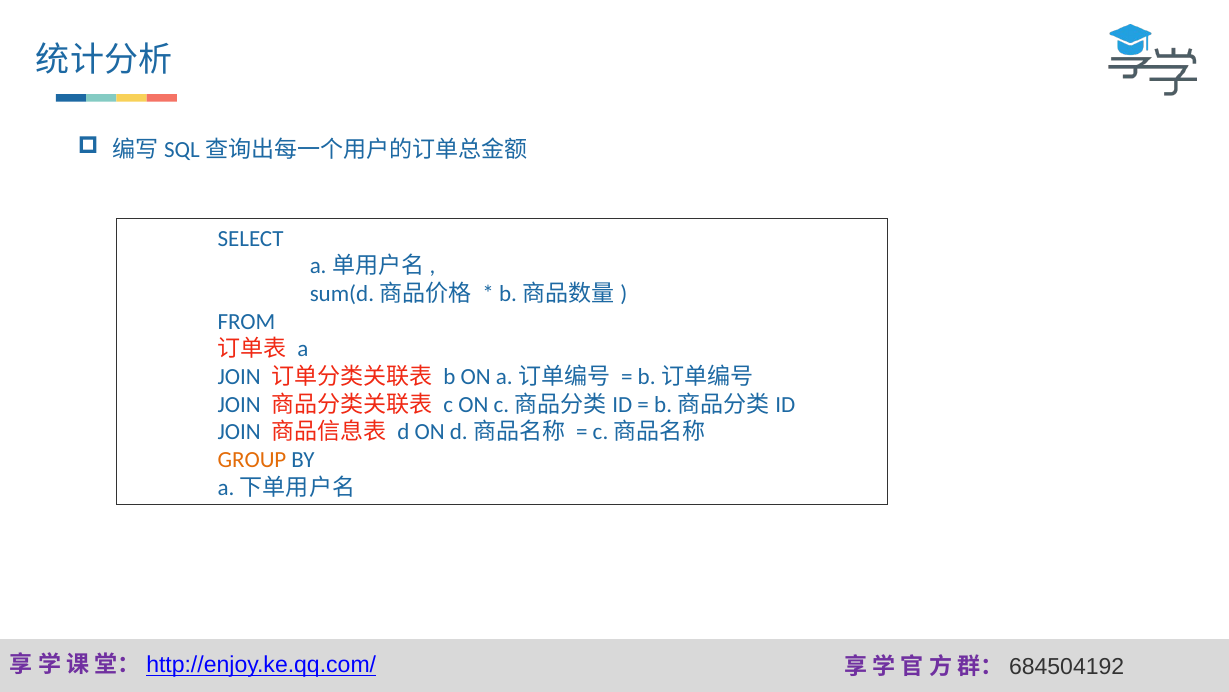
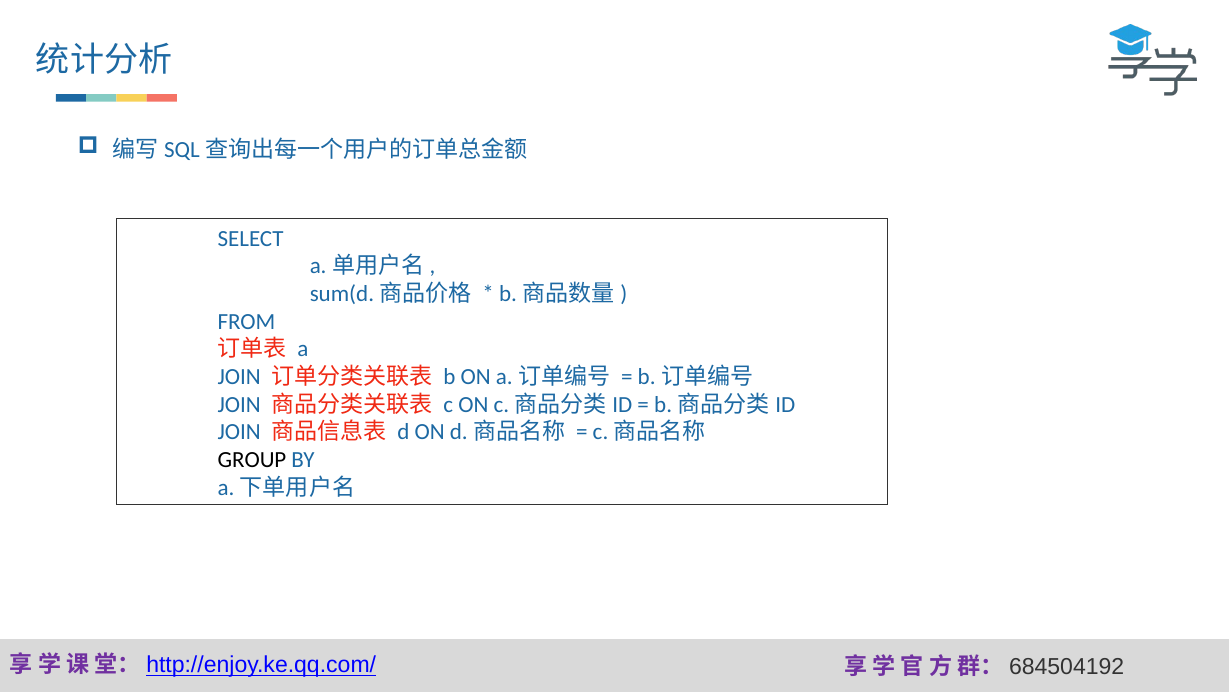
GROUP colour: orange -> black
